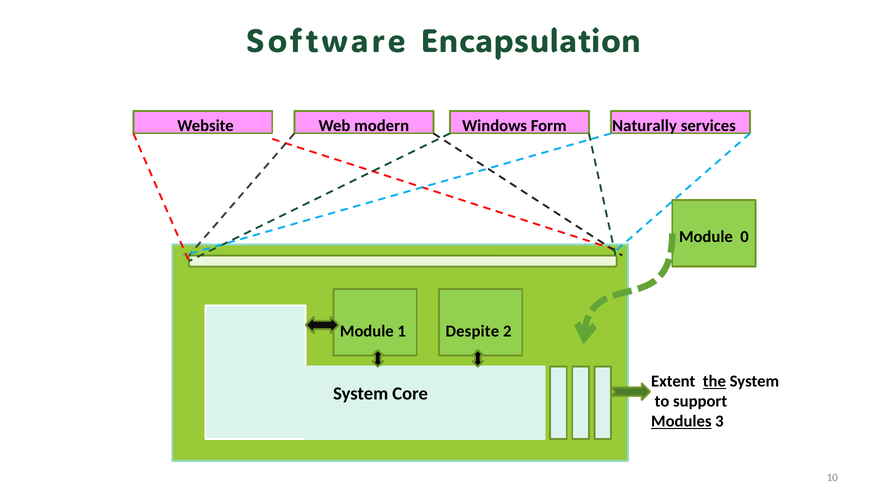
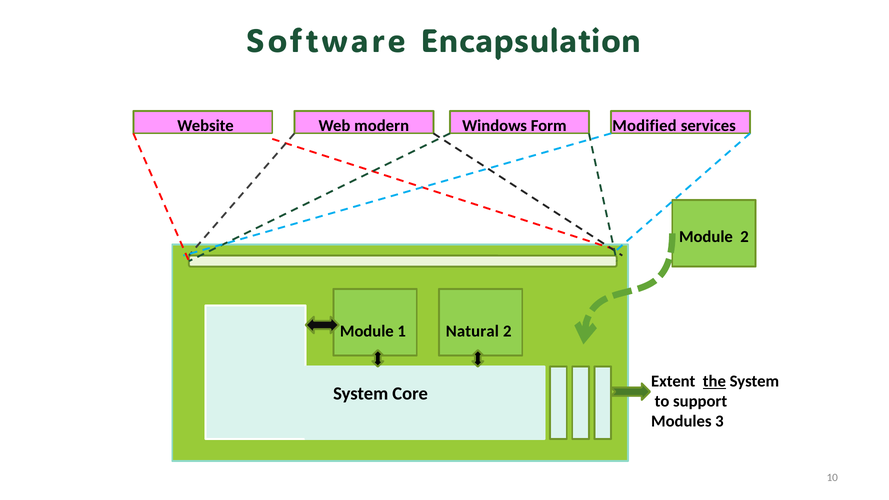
Naturally: Naturally -> Modified
Module 0: 0 -> 2
Despite: Despite -> Natural
Modules underline: present -> none
